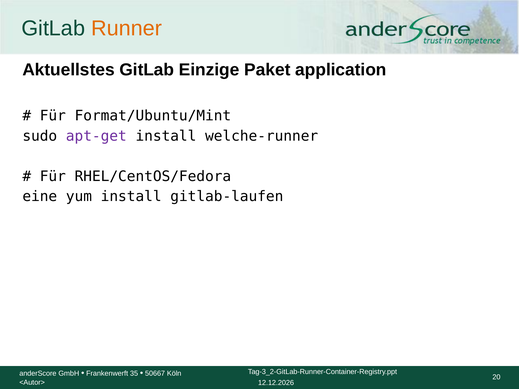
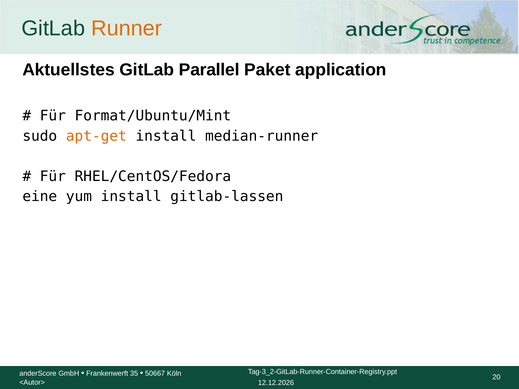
Einzige: Einzige -> Parallel
apt-get colour: purple -> orange
welche-runner: welche-runner -> median-runner
gitlab-laufen: gitlab-laufen -> gitlab-lassen
